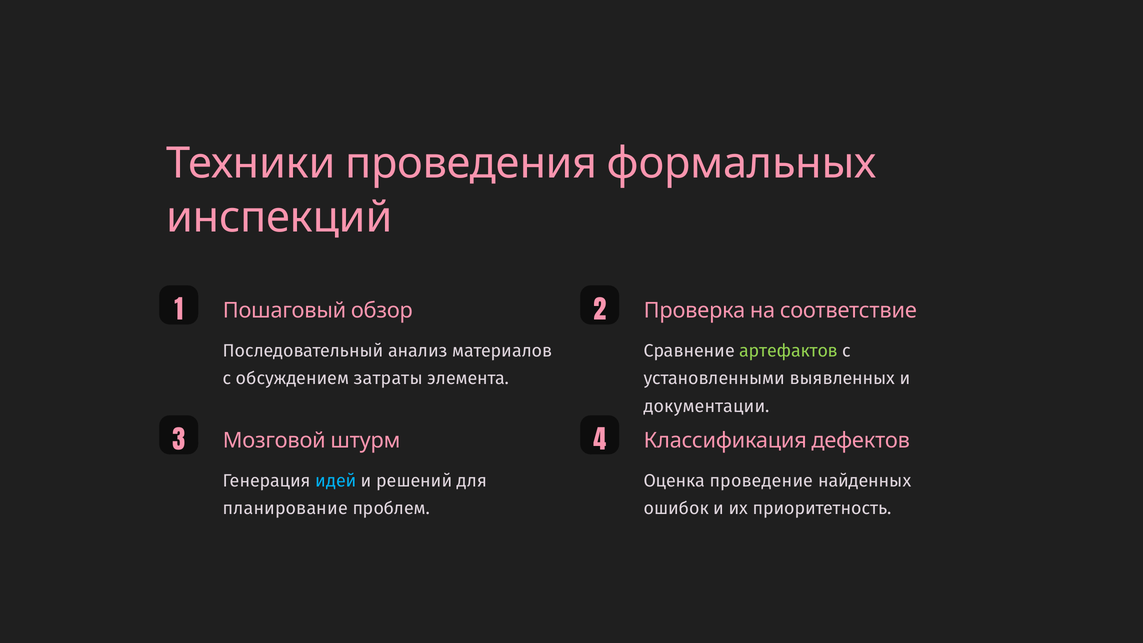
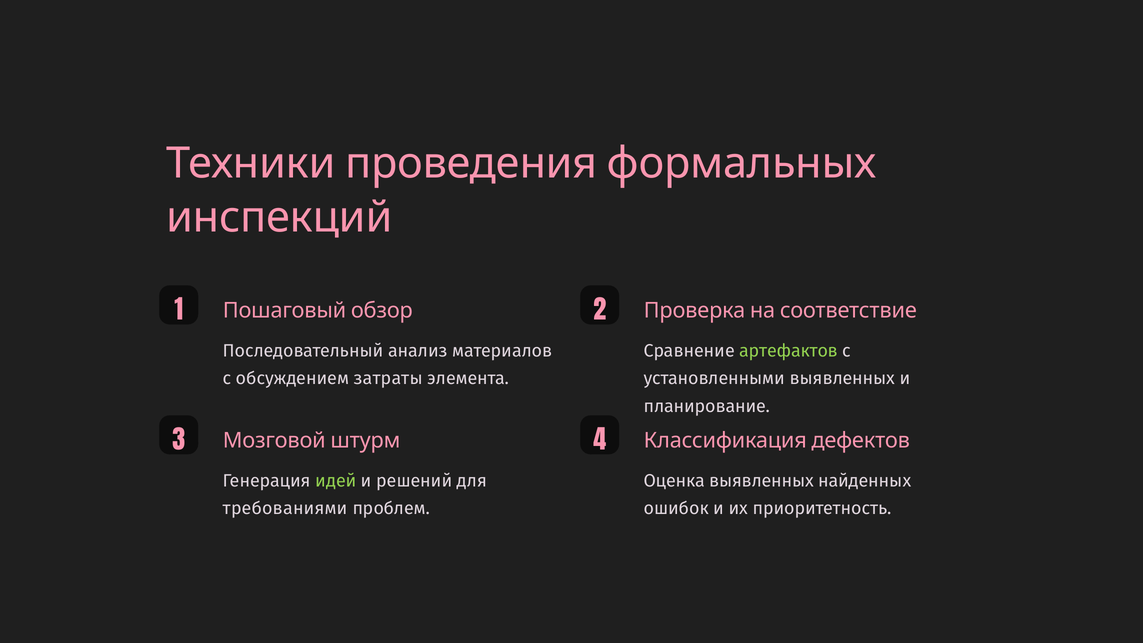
документации: документации -> планирование
идей colour: light blue -> light green
Оценка проведение: проведение -> выявленных
планирование: планирование -> требованиями
